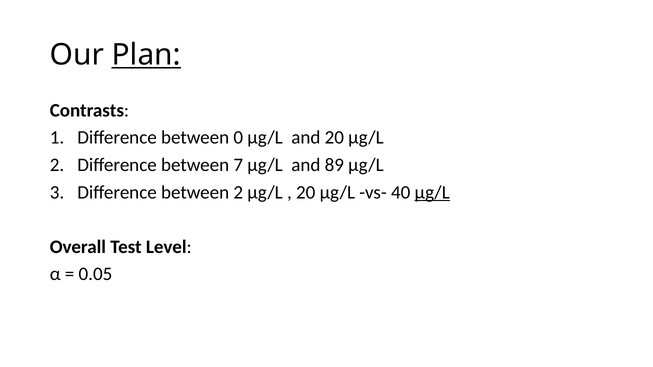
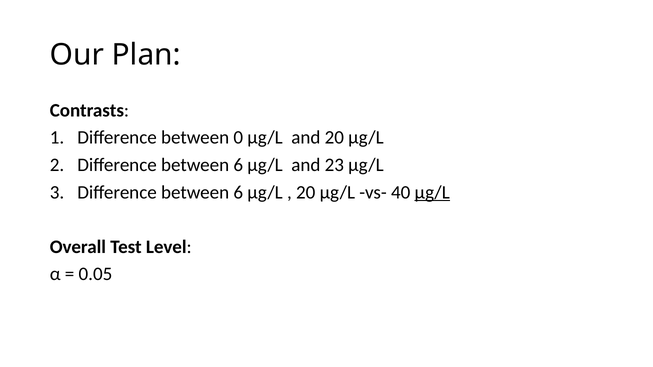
Plan underline: present -> none
7 at (238, 165): 7 -> 6
89: 89 -> 23
2 at (238, 192): 2 -> 6
